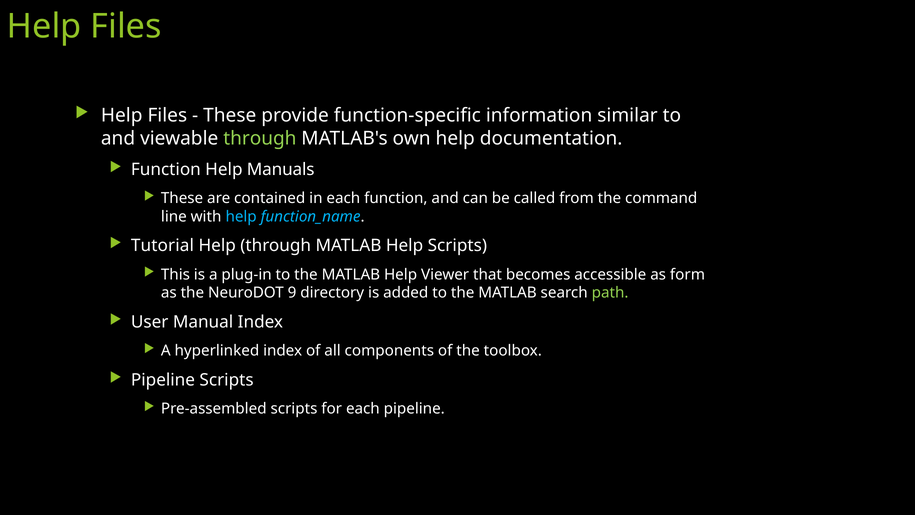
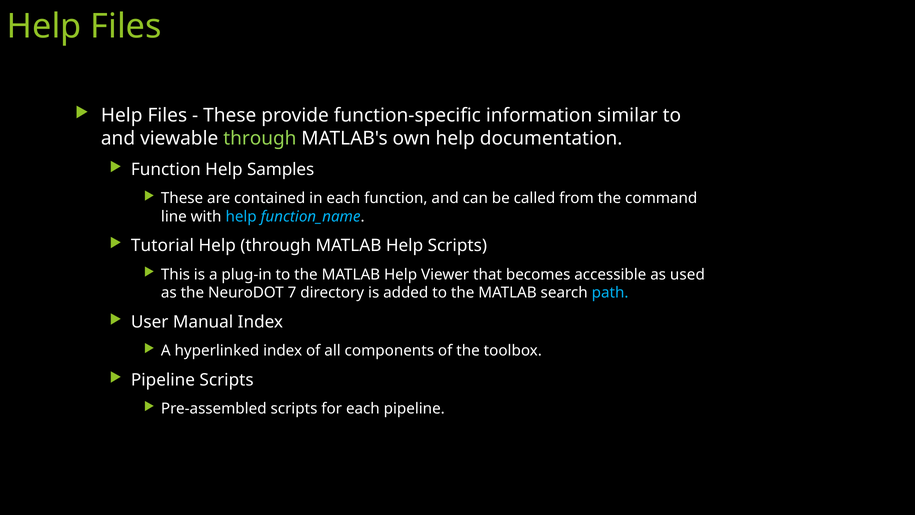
Manuals: Manuals -> Samples
form: form -> used
9: 9 -> 7
path colour: light green -> light blue
